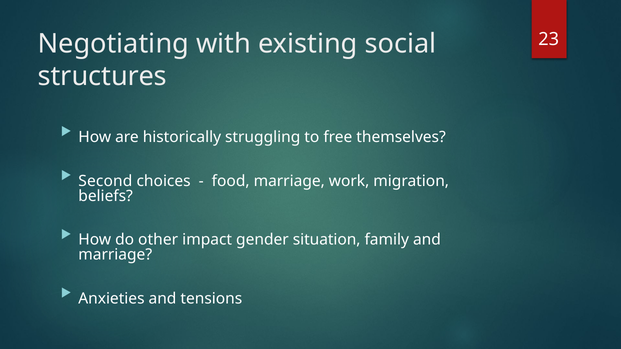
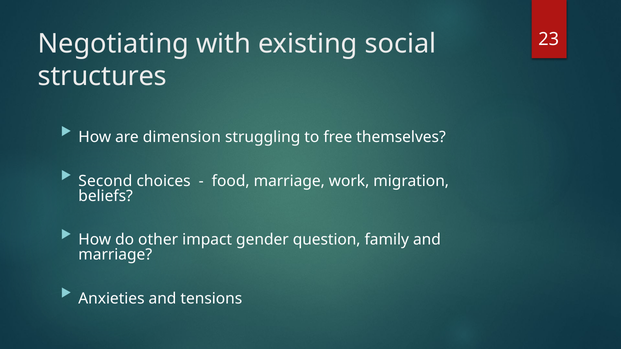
historically: historically -> dimension
situation: situation -> question
